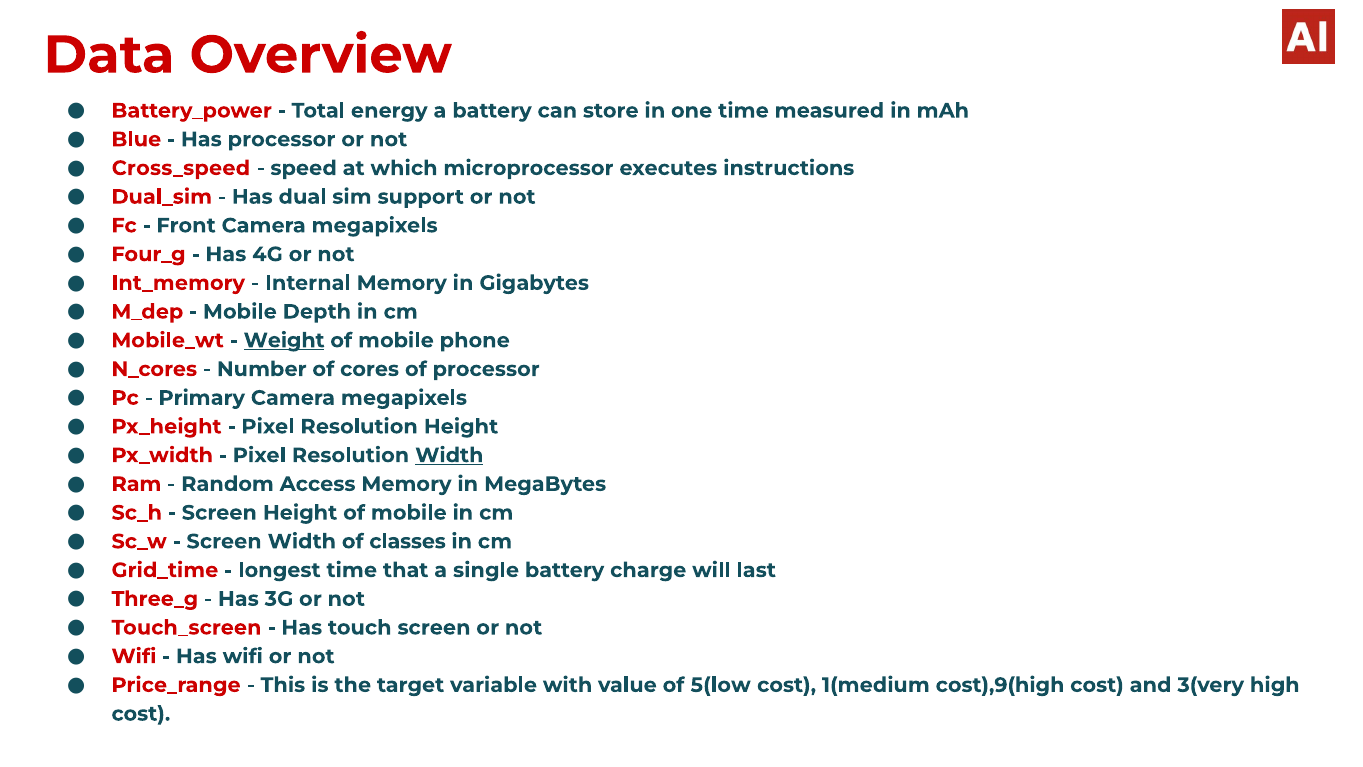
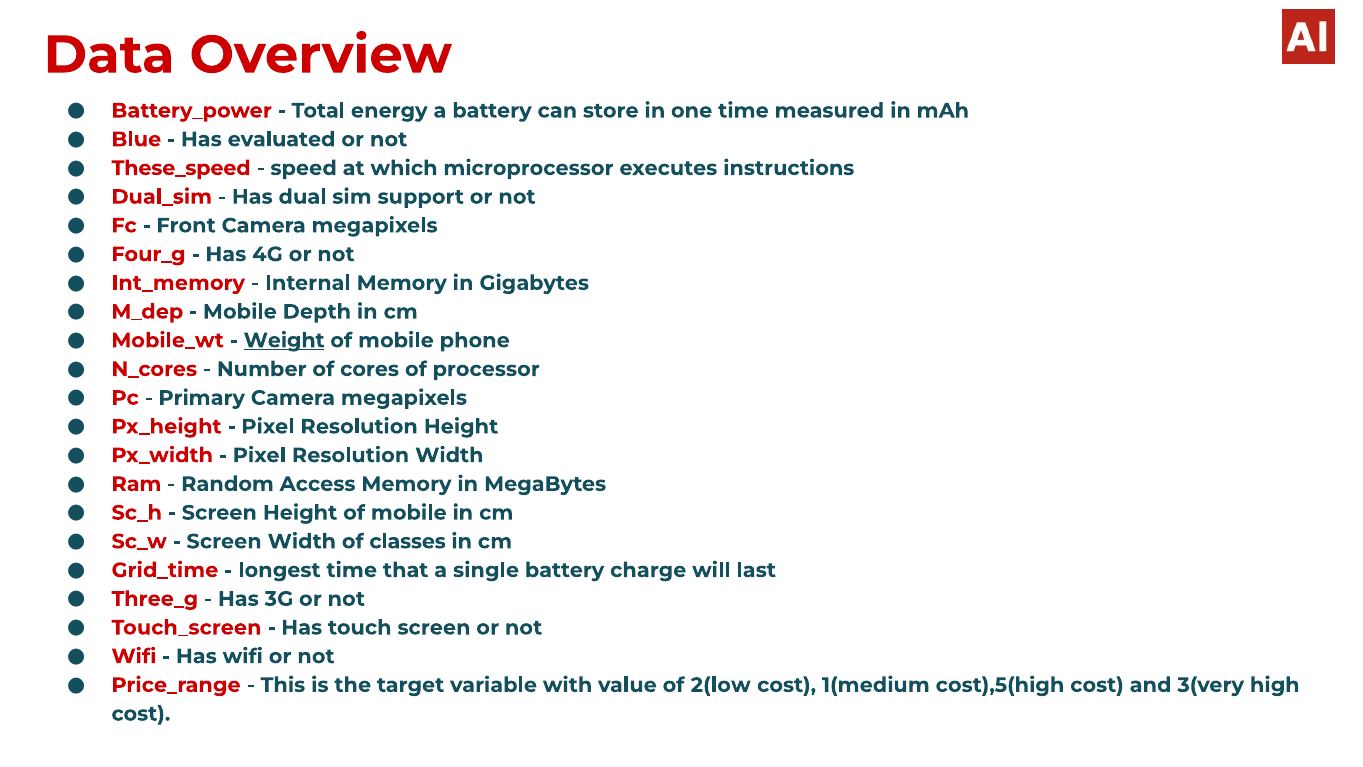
Has processor: processor -> evaluated
Cross_speed: Cross_speed -> These_speed
Width at (449, 455) underline: present -> none
5(low: 5(low -> 2(low
cost),9(high: cost),9(high -> cost),5(high
